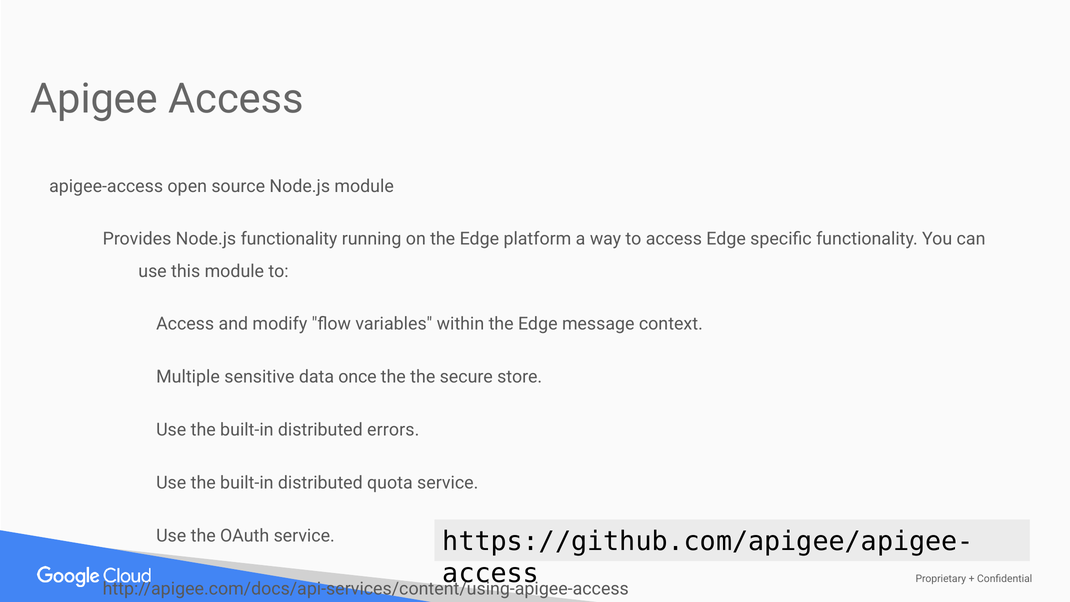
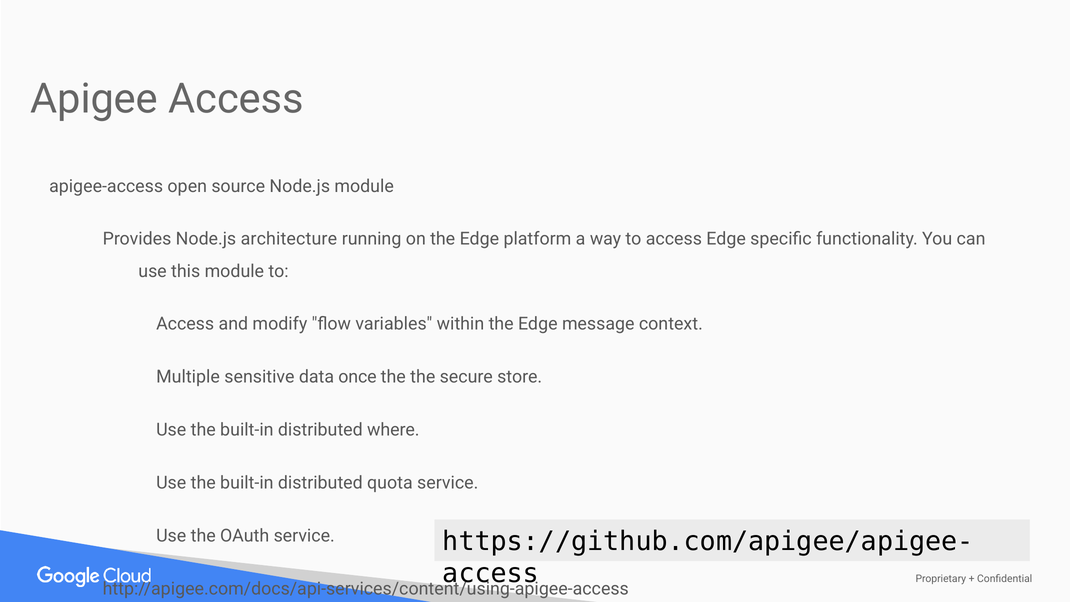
Node.js functionality: functionality -> architecture
errors: errors -> where
